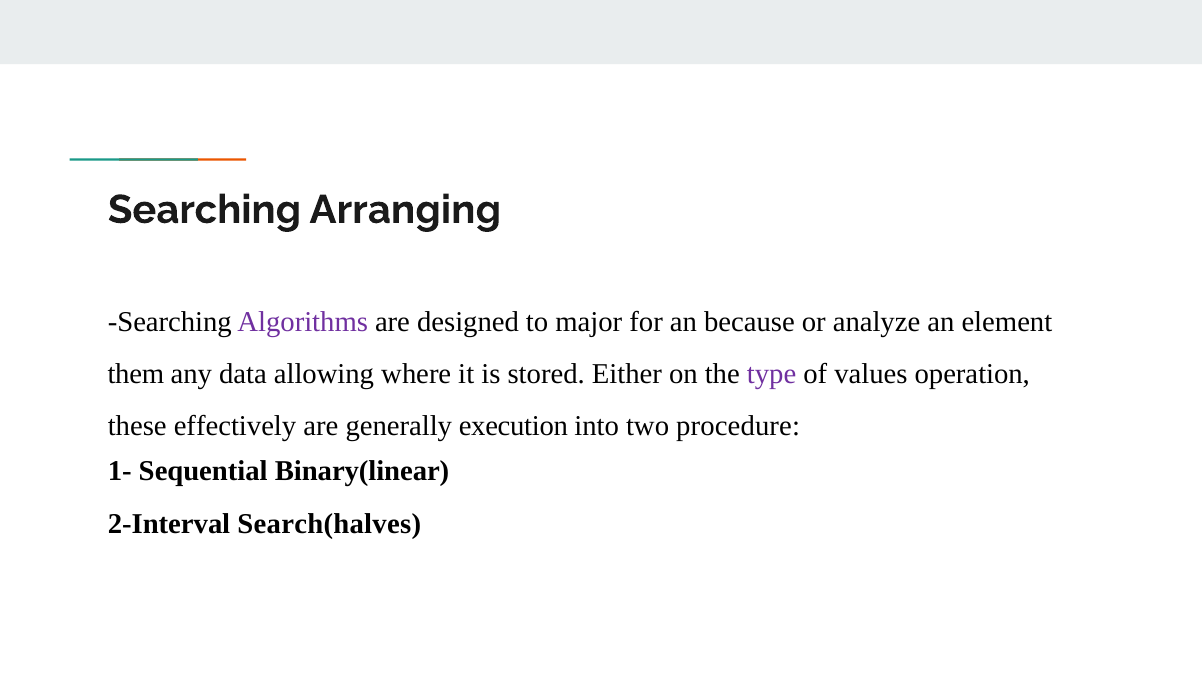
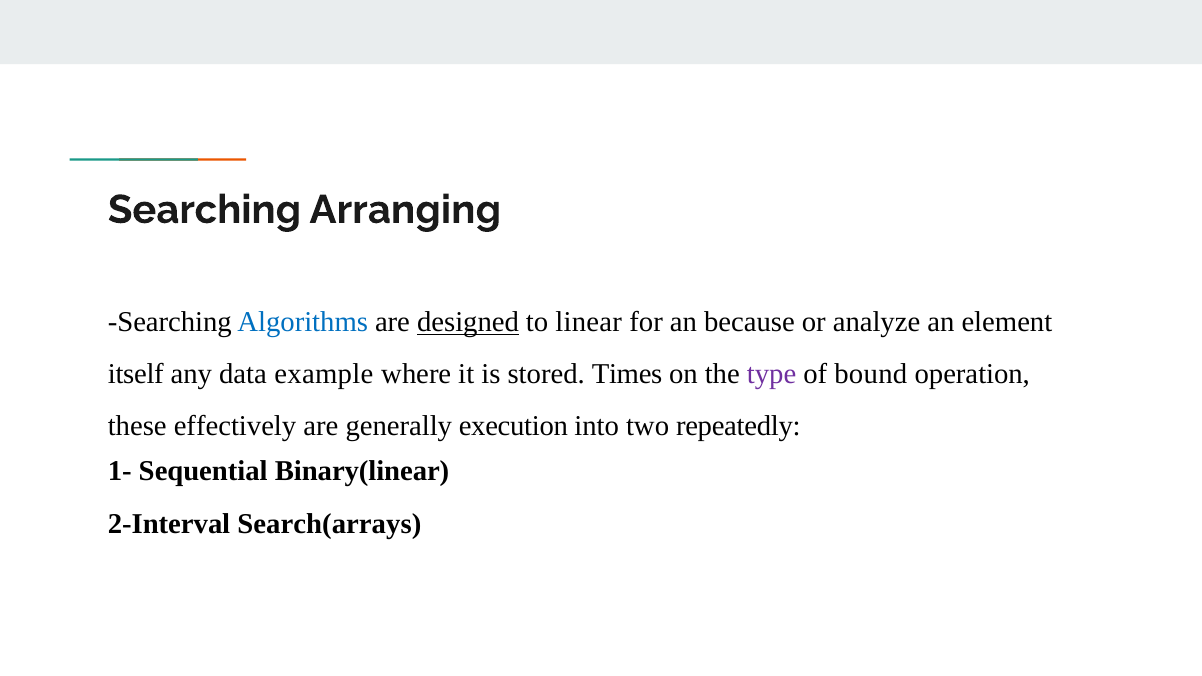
Algorithms colour: purple -> blue
designed underline: none -> present
major: major -> linear
them: them -> itself
allowing: allowing -> example
Either: Either -> Times
values: values -> bound
procedure: procedure -> repeatedly
Search(halves: Search(halves -> Search(arrays
